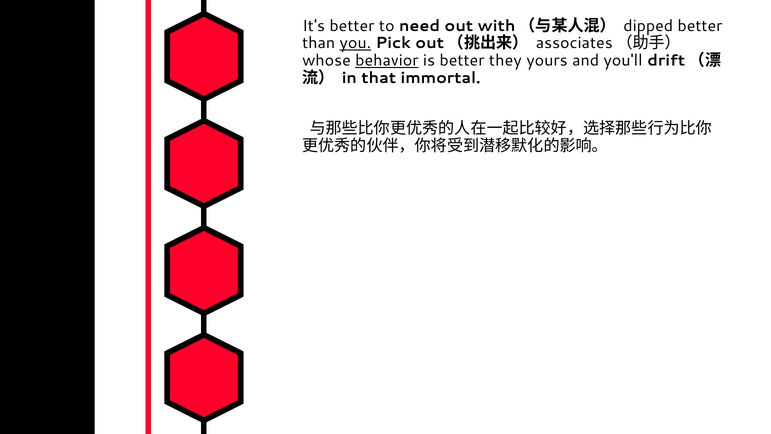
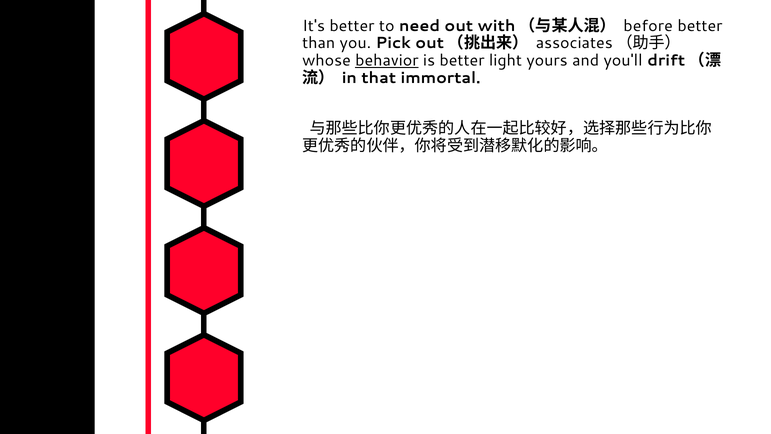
dipped: dipped -> before
you underline: present -> none
they: they -> light
